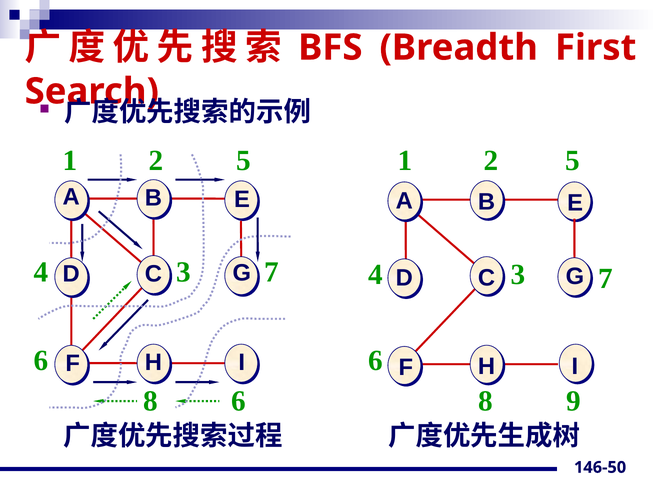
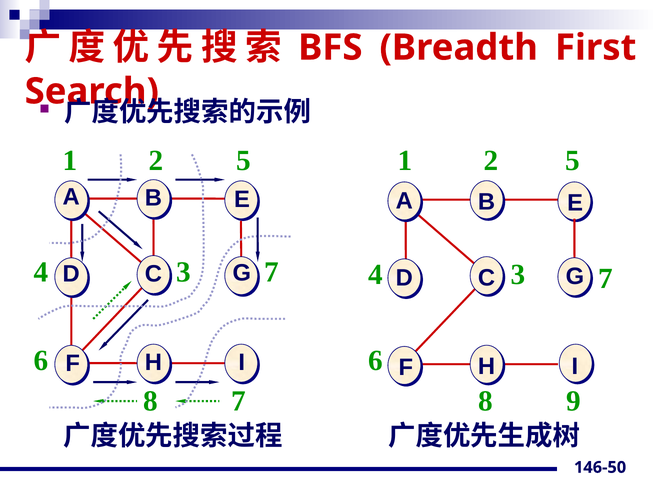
8 6: 6 -> 7
